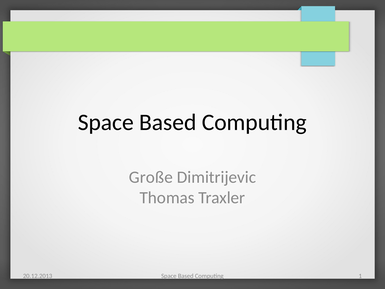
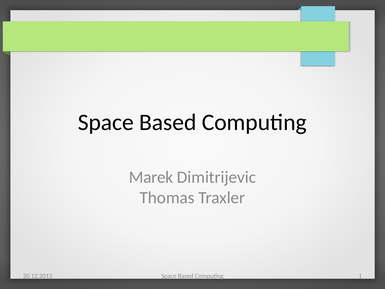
Große: Große -> Marek
